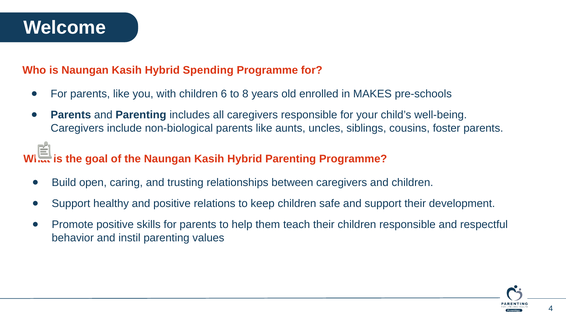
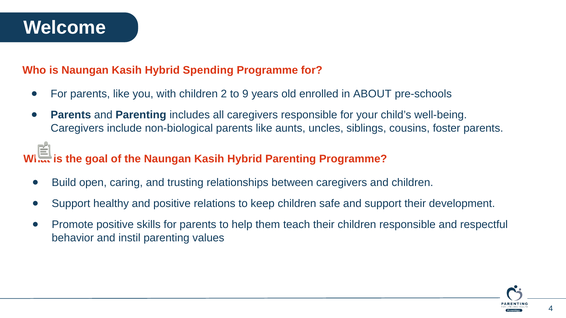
6: 6 -> 2
8: 8 -> 9
MAKES: MAKES -> ABOUT
